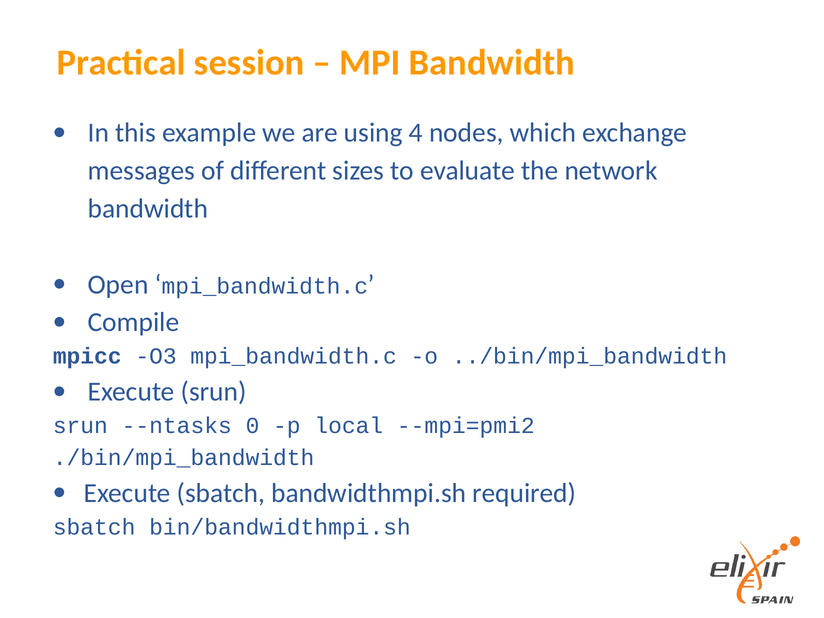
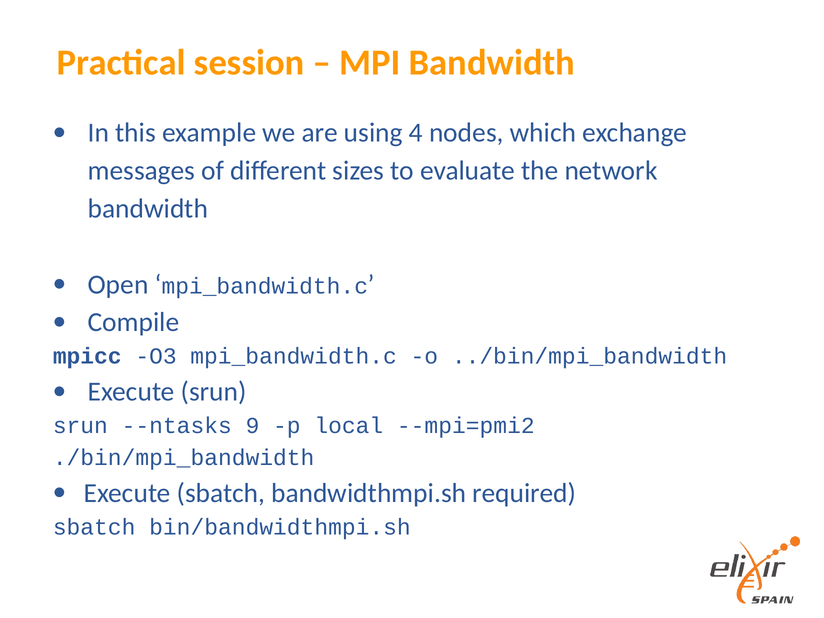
0: 0 -> 9
